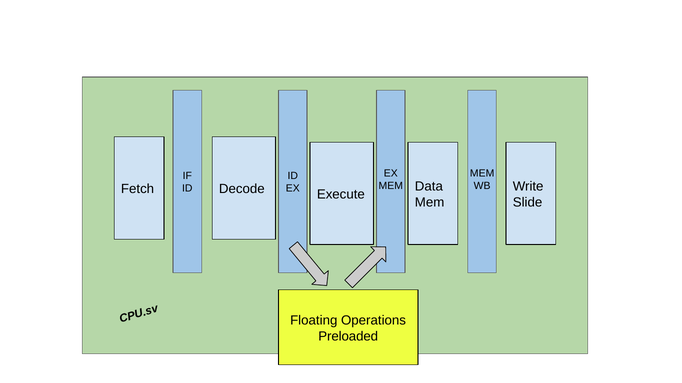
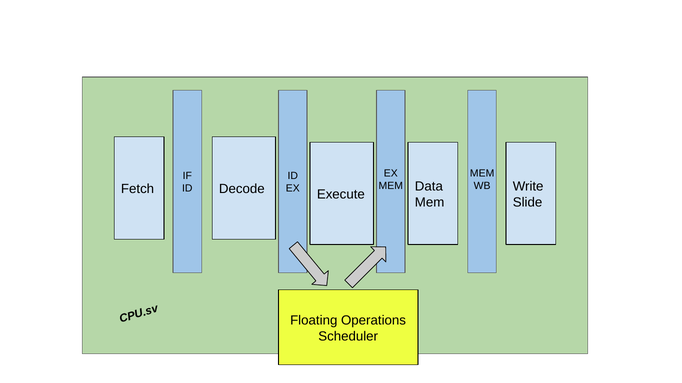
Preloaded: Preloaded -> Scheduler
